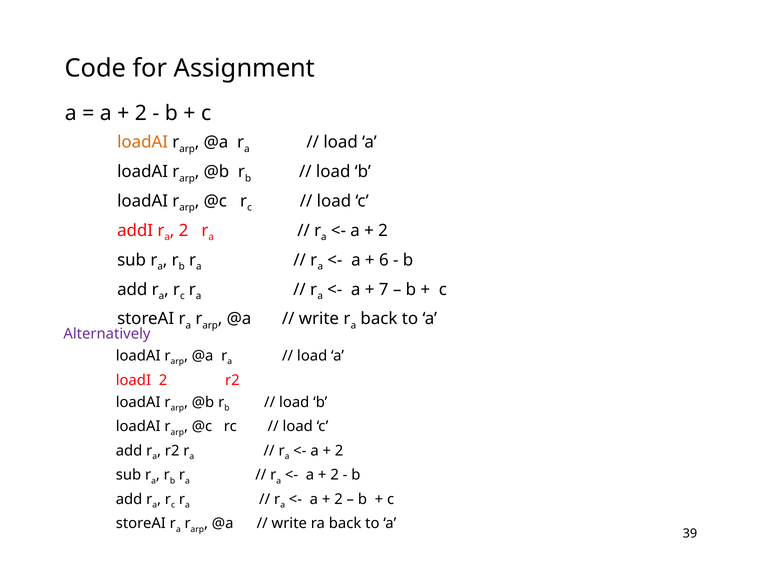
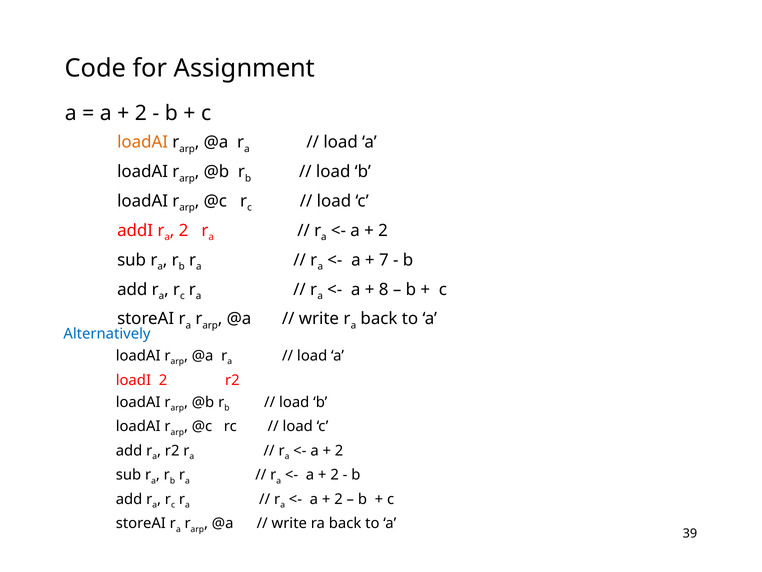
6: 6 -> 7
7: 7 -> 8
Alternatively colour: purple -> blue
